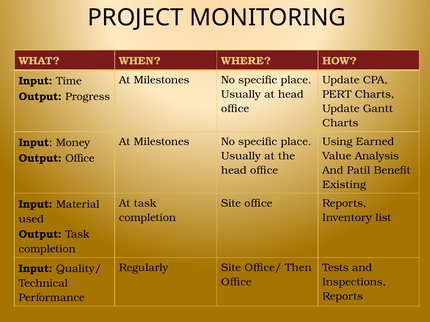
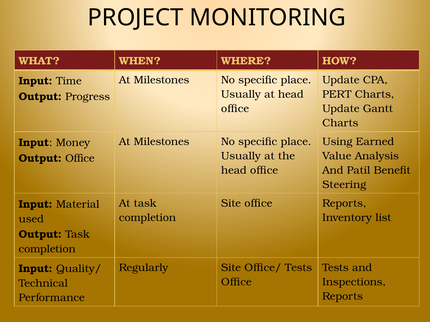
Existing: Existing -> Steering
Office/ Then: Then -> Tests
